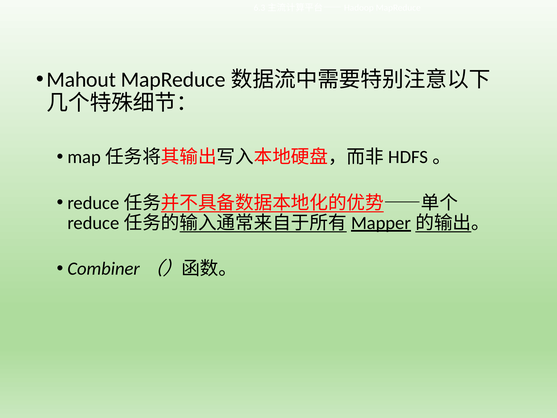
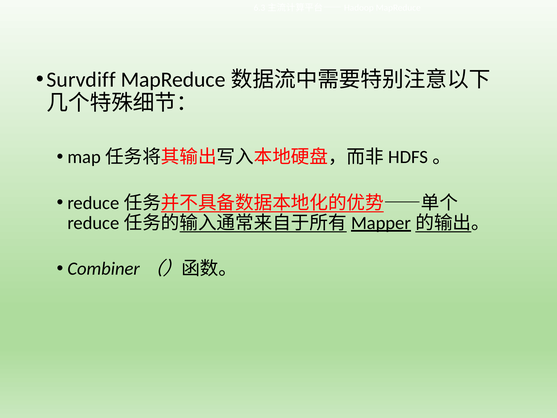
Mahout: Mahout -> Survdiff
